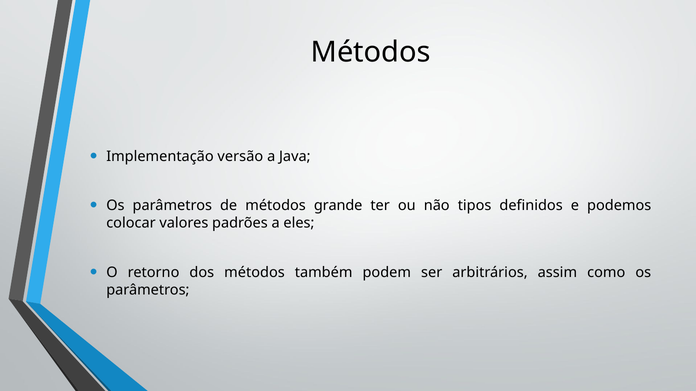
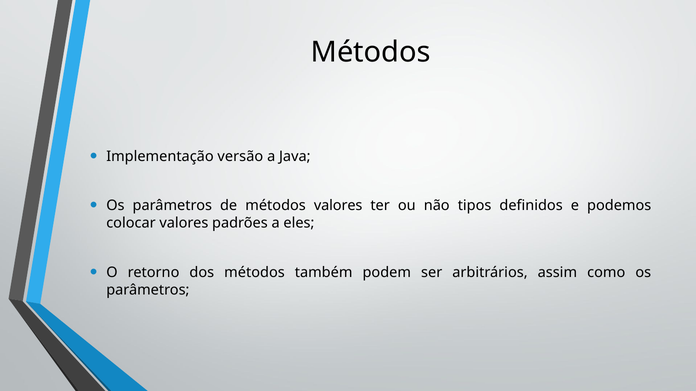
métodos grande: grande -> valores
